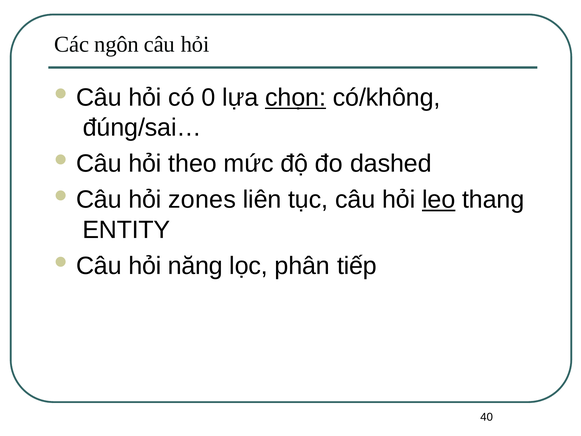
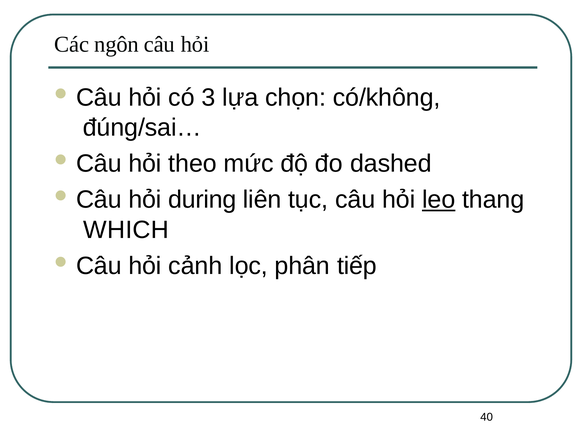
0: 0 -> 3
chọn underline: present -> none
zones: zones -> during
ENTITY: ENTITY -> WHICH
năng: năng -> cảnh
